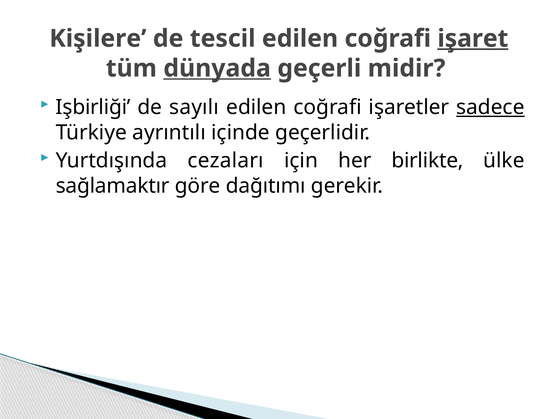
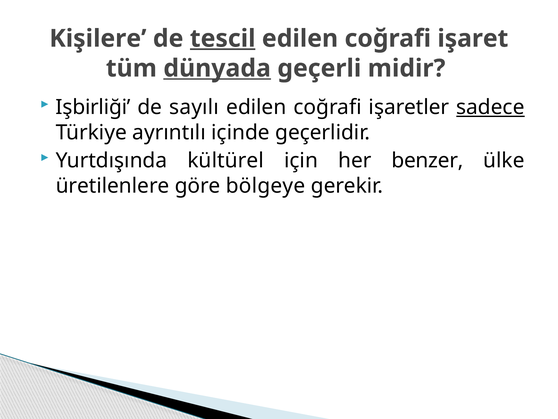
tescil underline: none -> present
işaret underline: present -> none
cezaları: cezaları -> kültürel
birlikte: birlikte -> benzer
sağlamaktır: sağlamaktır -> üretilenlere
dağıtımı: dağıtımı -> bölgeye
